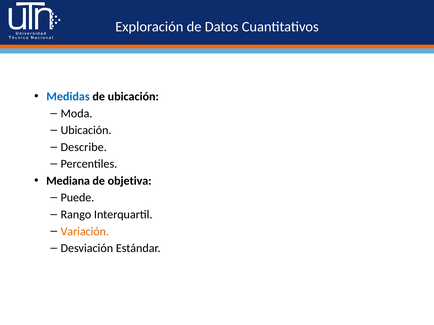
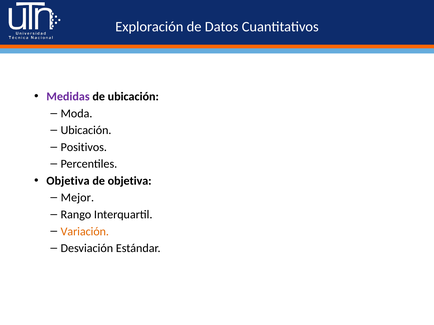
Medidas colour: blue -> purple
Describe: Describe -> Positivos
Mediana at (68, 181): Mediana -> Objetiva
Puede: Puede -> Mejor
